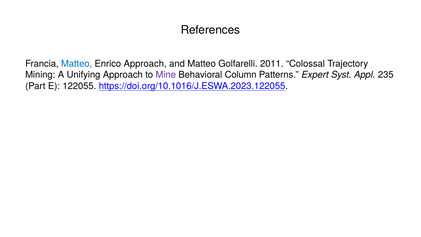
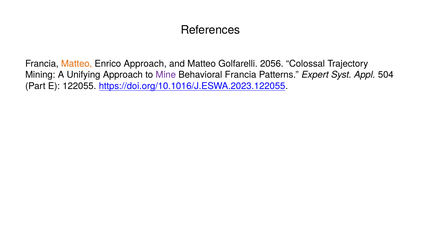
Matteo at (77, 64) colour: blue -> orange
2011: 2011 -> 2056
Behavioral Column: Column -> Francia
235: 235 -> 504
